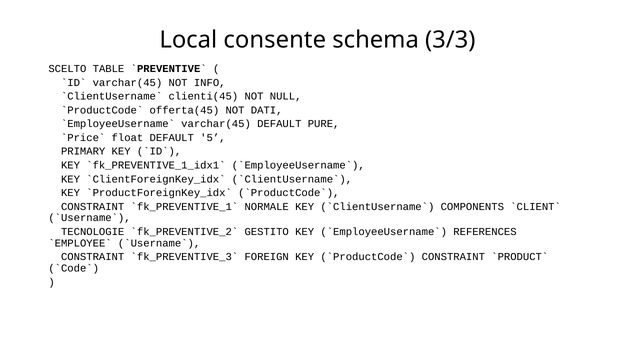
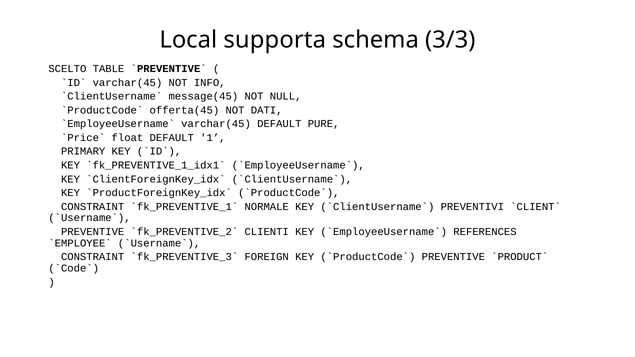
consente: consente -> supporta
clienti(45: clienti(45 -> message(45
5: 5 -> 1
COMPONENTS: COMPONENTS -> PREVENTIVI
TECNOLOGIE at (93, 232): TECNOLOGIE -> PREVENTIVE
GESTITO: GESTITO -> CLIENTI
CONSTRAINT at (453, 257): CONSTRAINT -> PREVENTIVE
